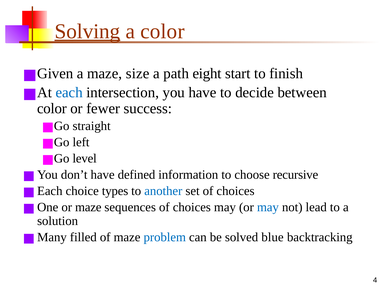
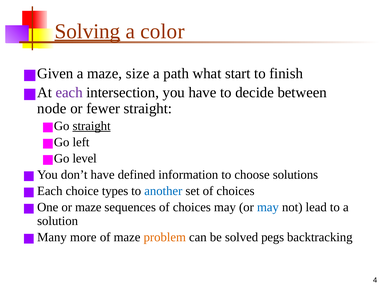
eight: eight -> what
each at (69, 92) colour: blue -> purple
color at (52, 108): color -> node
fewer success: success -> straight
straight at (92, 126) underline: none -> present
recursive: recursive -> solutions
filled: filled -> more
problem colour: blue -> orange
blue: blue -> pegs
